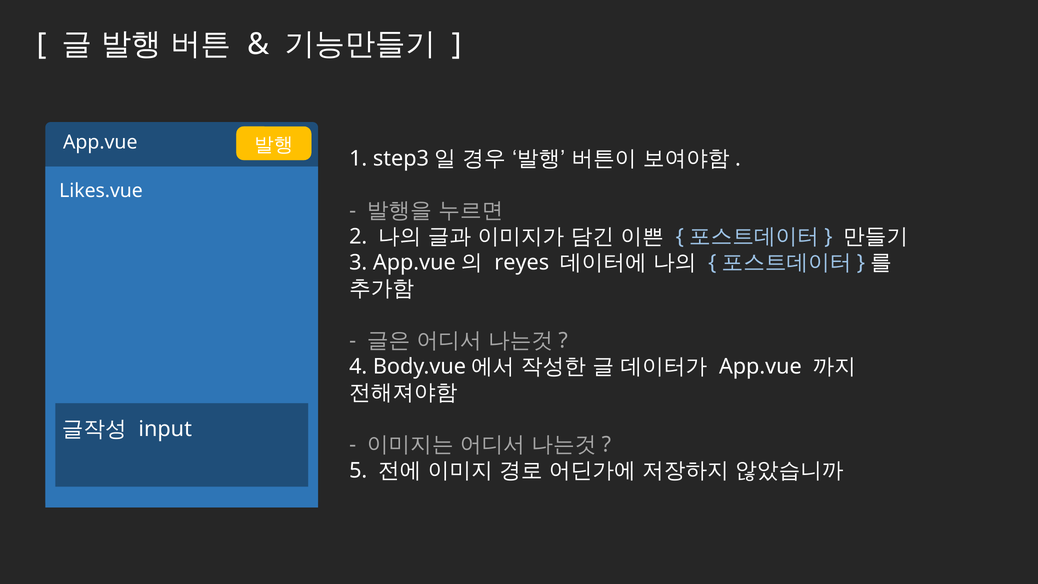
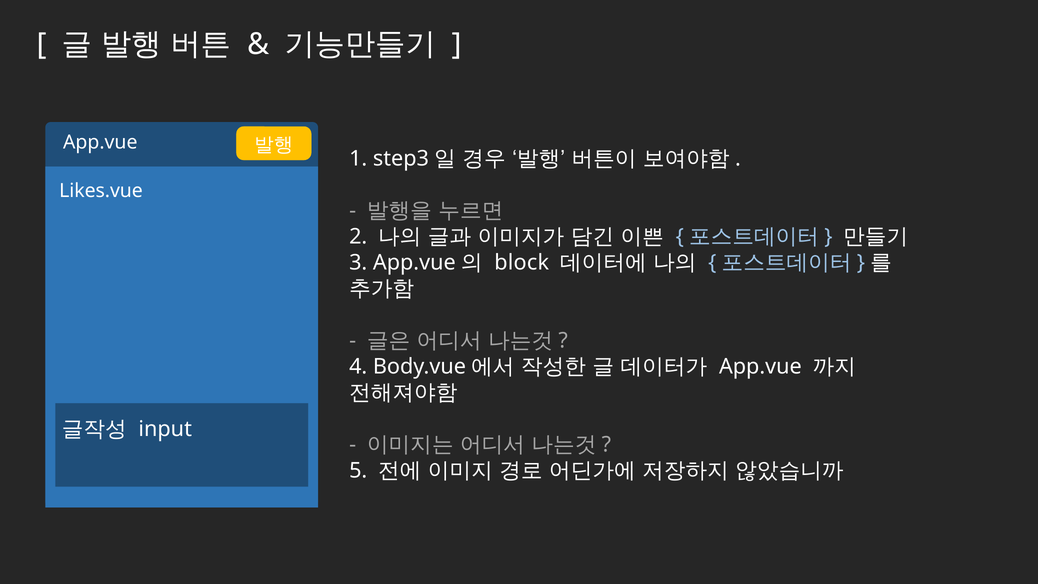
reyes: reyes -> block
